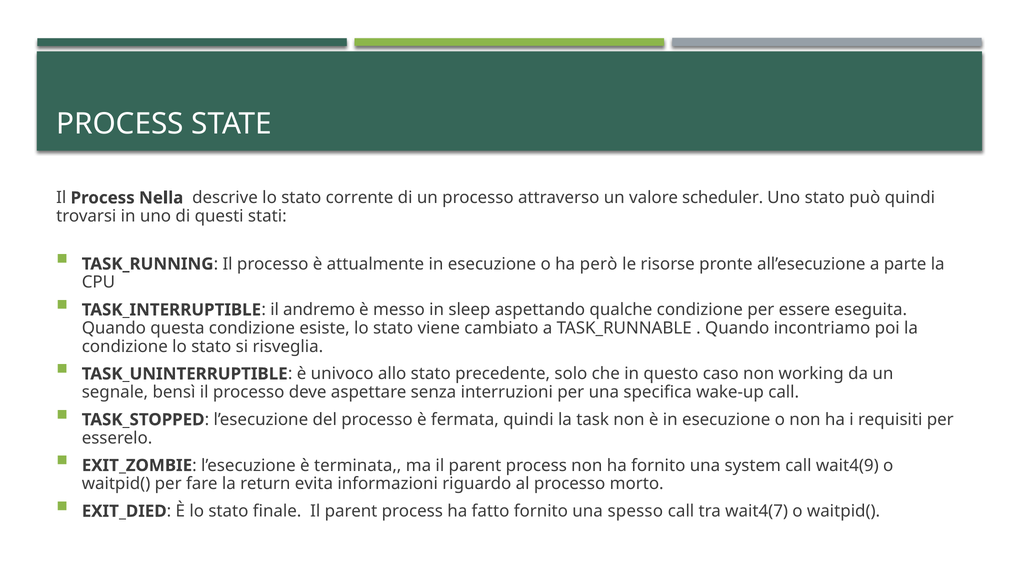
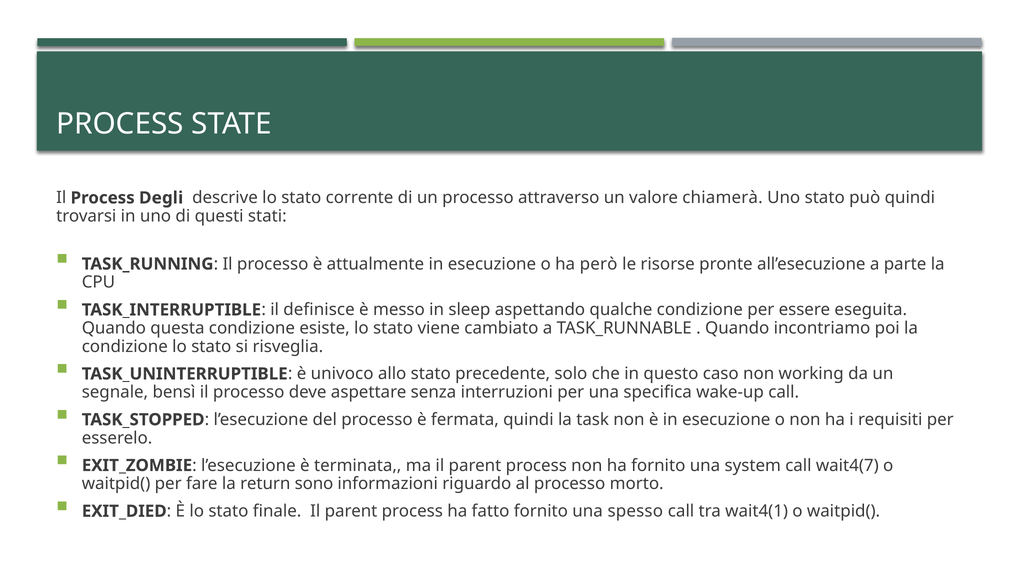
Nella: Nella -> Degli
scheduler: scheduler -> chiamerà
andremo: andremo -> definisce
wait4(9: wait4(9 -> wait4(7
evita: evita -> sono
wait4(7: wait4(7 -> wait4(1
